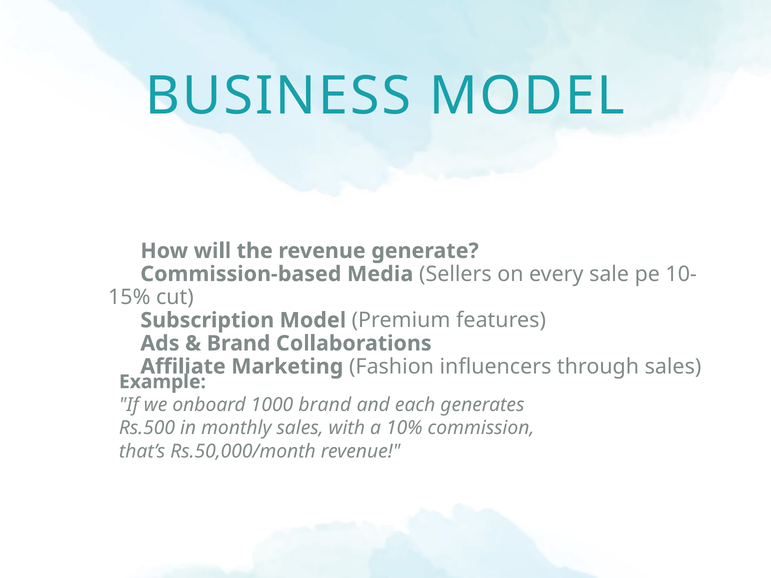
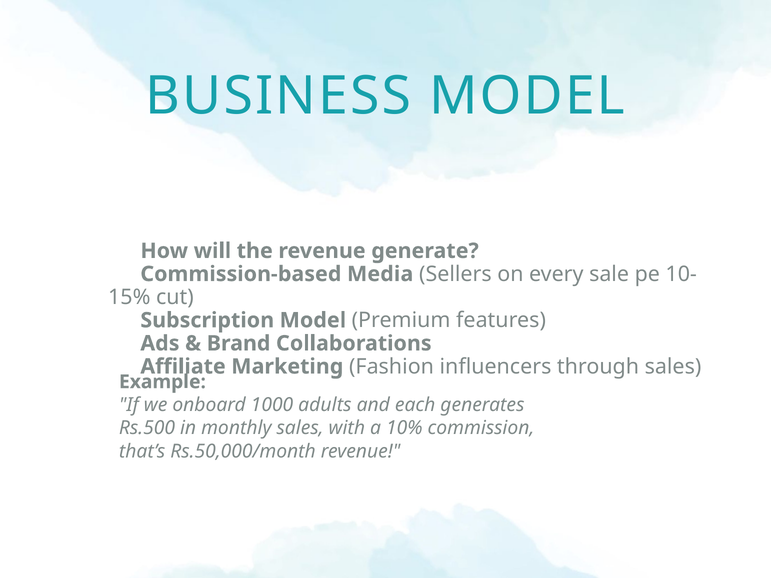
1000 brand: brand -> adults
